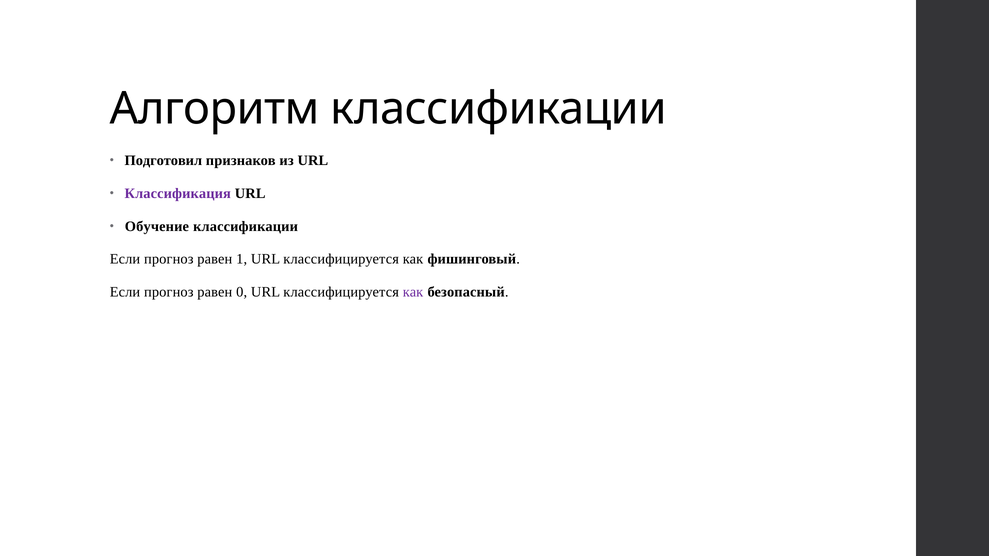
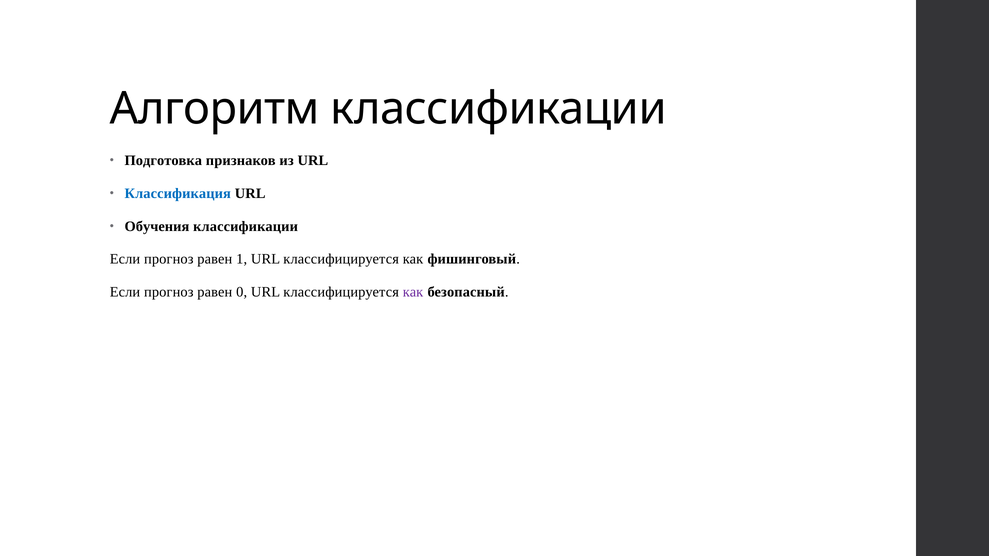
Подготовил: Подготовил -> Подготовка
Классификация colour: purple -> blue
Обучение: Обучение -> Обучения
